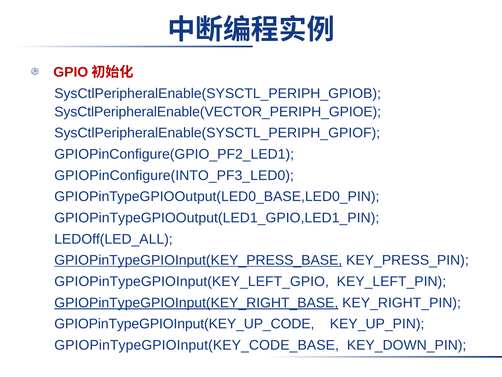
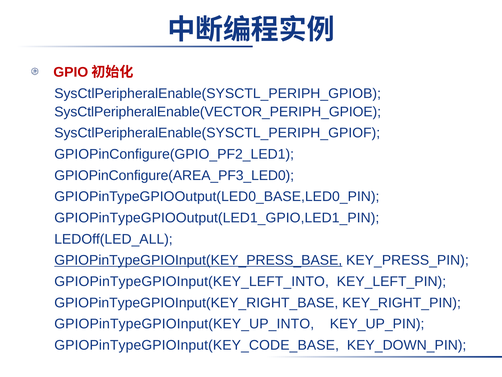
GPIOPinConfigure(INTO_PF3_LED0: GPIOPinConfigure(INTO_PF3_LED0 -> GPIOPinConfigure(AREA_PF3_LED0
GPIOPinTypeGPIOInput(KEY_LEFT_GPIO: GPIOPinTypeGPIOInput(KEY_LEFT_GPIO -> GPIOPinTypeGPIOInput(KEY_LEFT_INTO
GPIOPinTypeGPIOInput(KEY_RIGHT_BASE underline: present -> none
GPIOPinTypeGPIOInput(KEY_UP_CODE: GPIOPinTypeGPIOInput(KEY_UP_CODE -> GPIOPinTypeGPIOInput(KEY_UP_INTO
